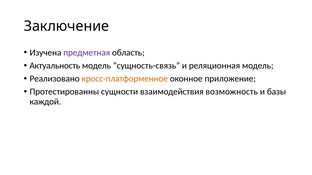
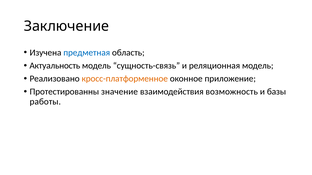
предметная colour: purple -> blue
сущности: сущности -> значение
каждой: каждой -> работы
